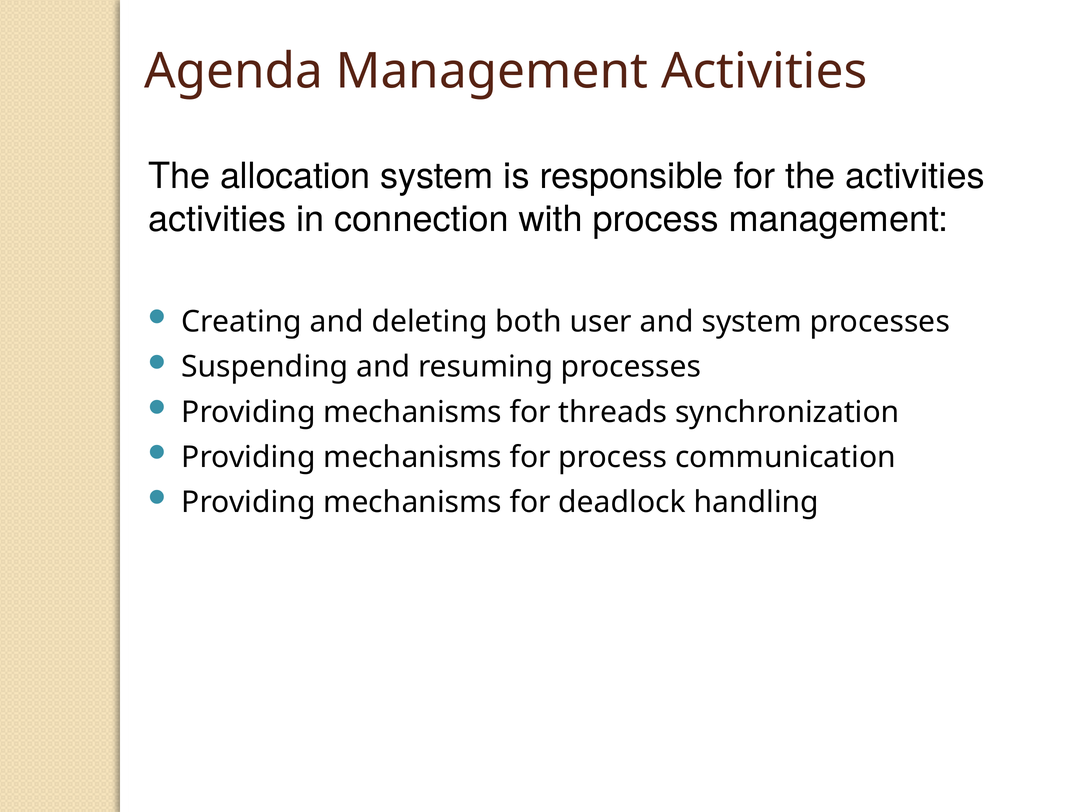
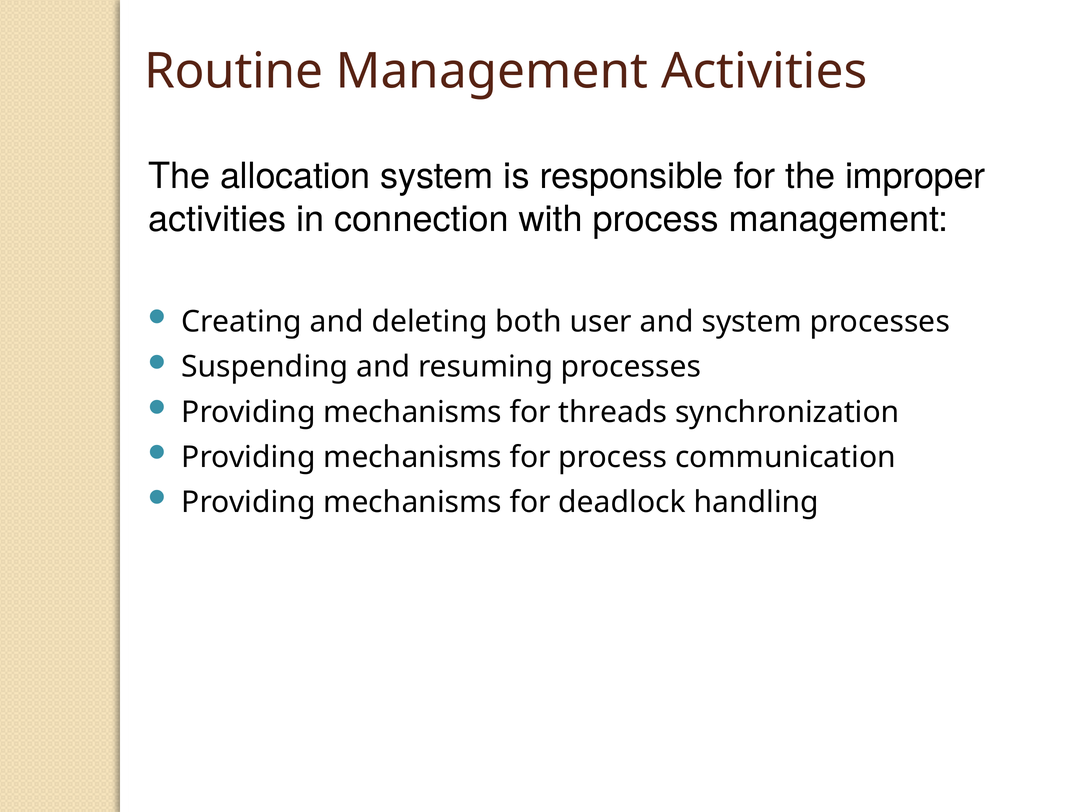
Agenda: Agenda -> Routine
the activities: activities -> improper
